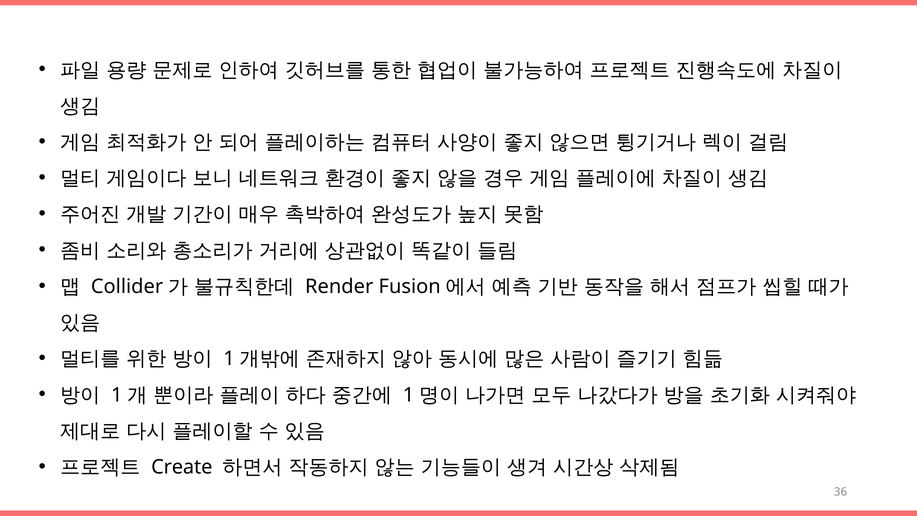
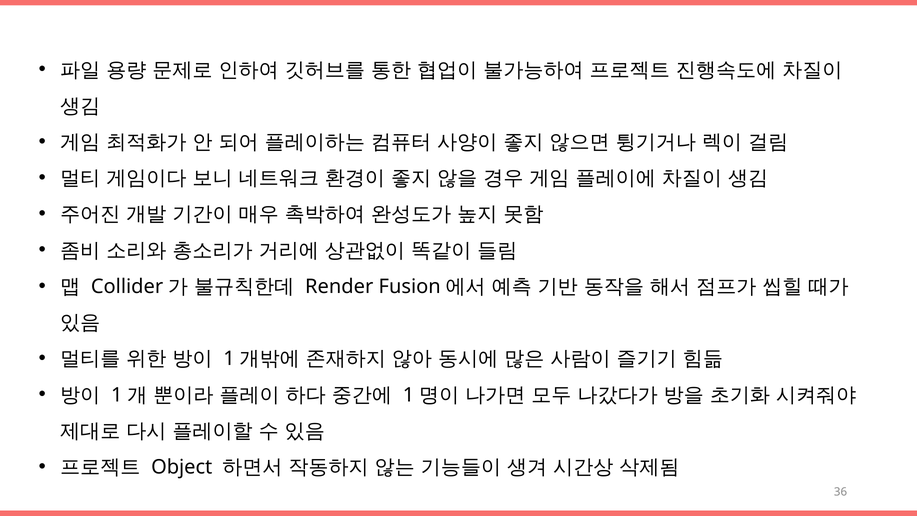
Create: Create -> Object
